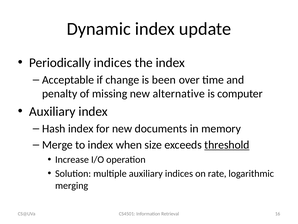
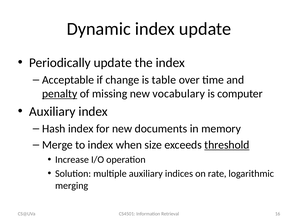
Periodically indices: indices -> update
been: been -> table
penalty underline: none -> present
alternative: alternative -> vocabulary
